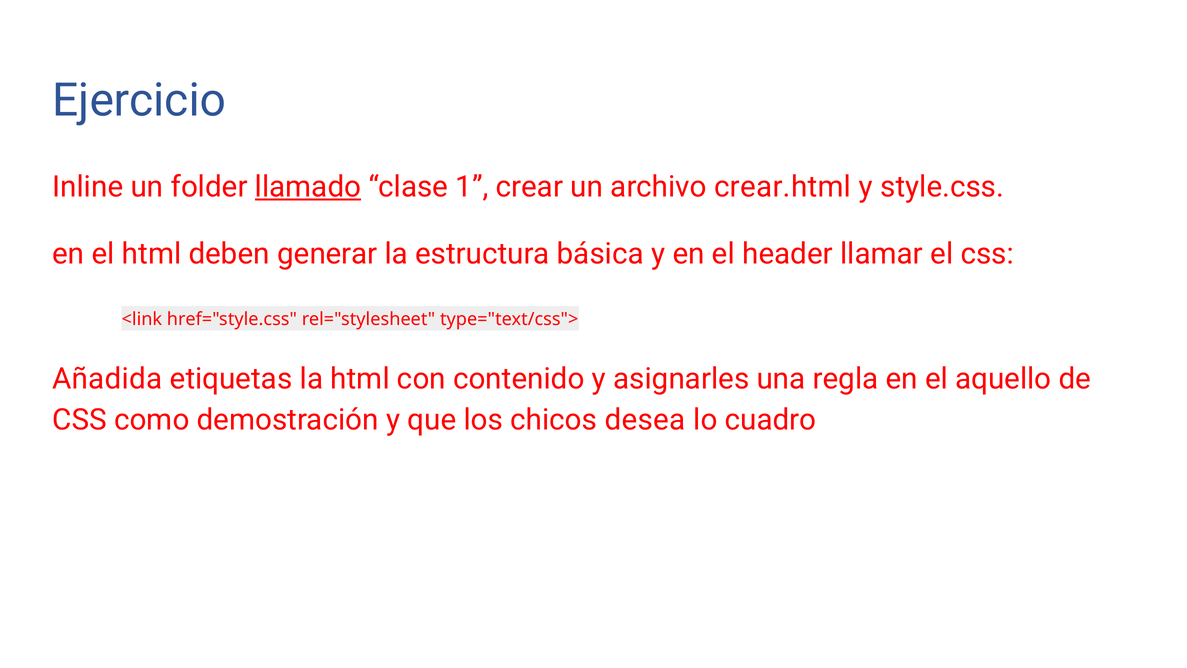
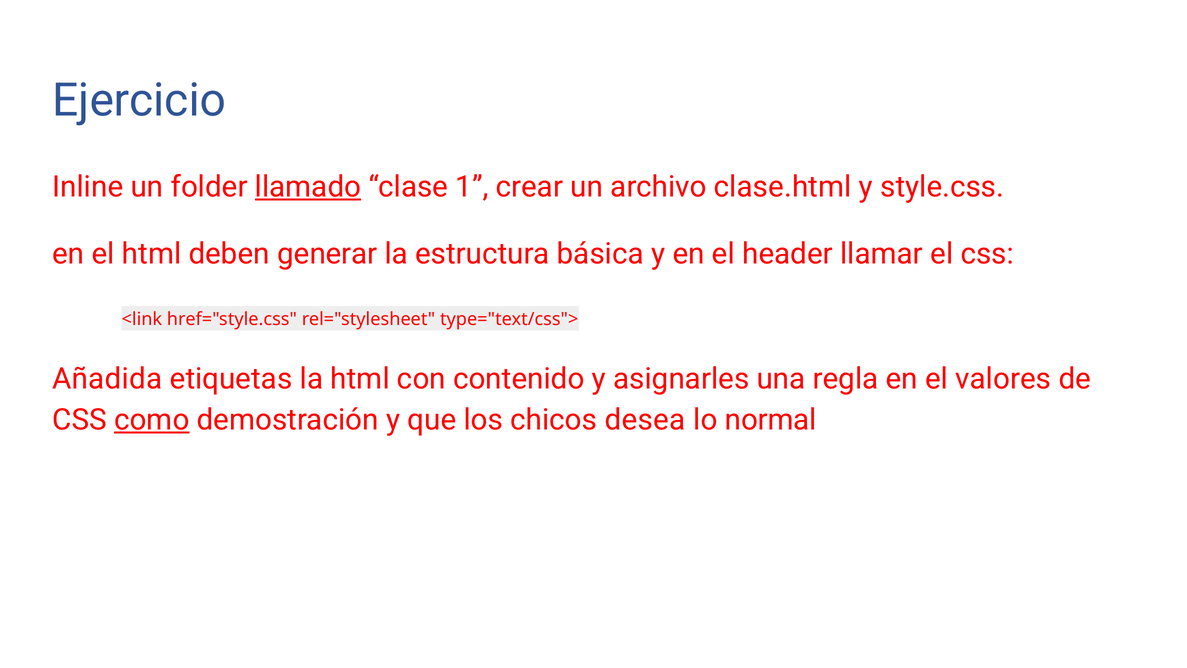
crear.html: crear.html -> clase.html
aquello: aquello -> valores
como underline: none -> present
cuadro: cuadro -> normal
